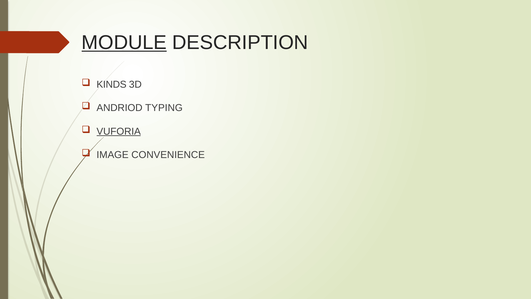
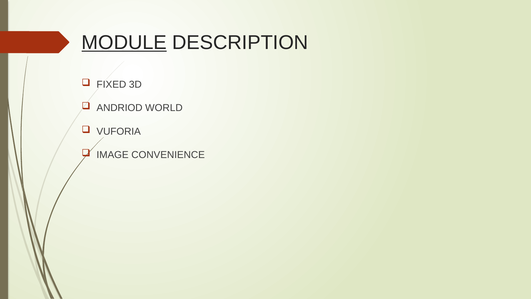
KINDS: KINDS -> FIXED
TYPING: TYPING -> WORLD
VUFORIA underline: present -> none
